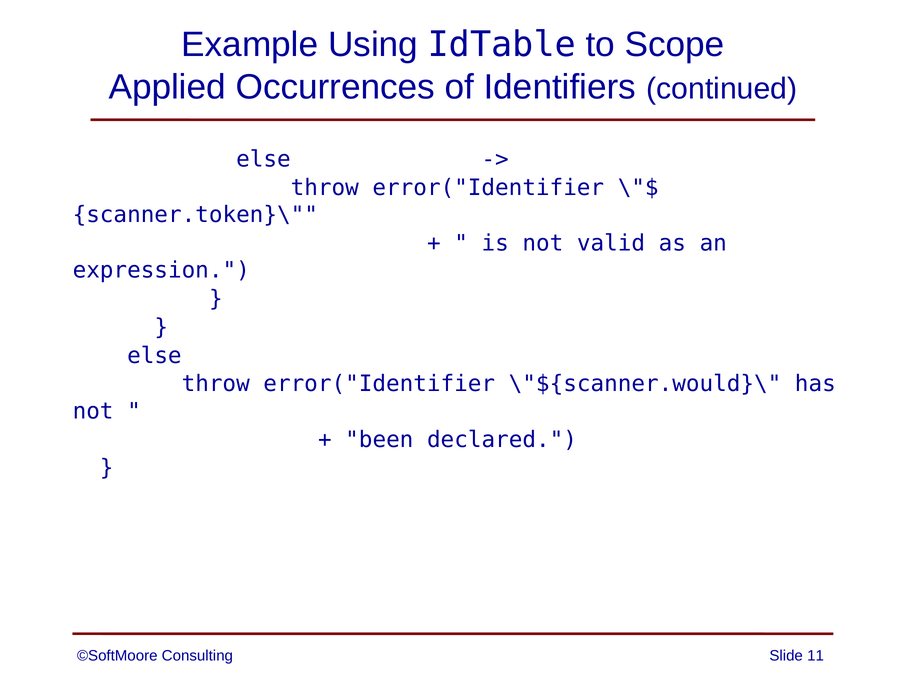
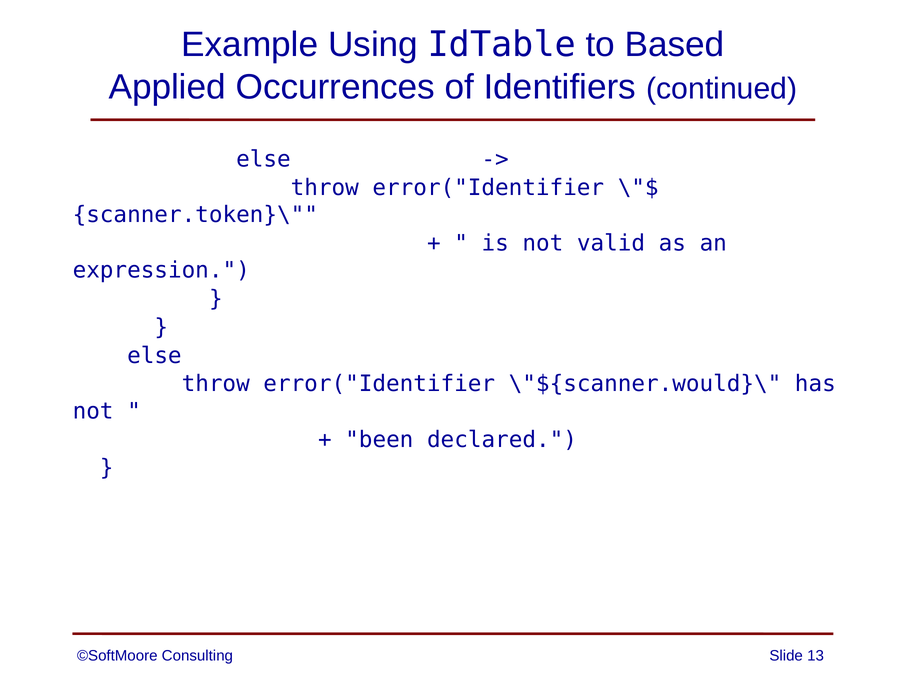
Scope: Scope -> Based
11: 11 -> 13
